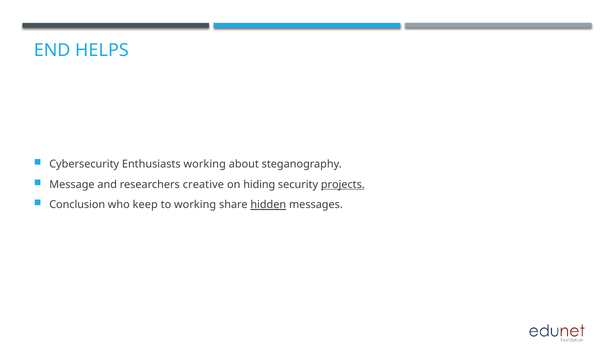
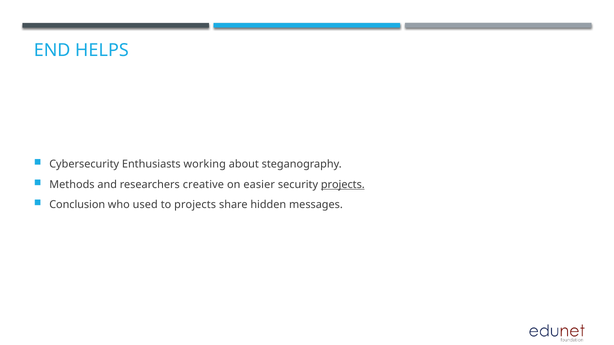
Message: Message -> Methods
hiding: hiding -> easier
keep: keep -> used
to working: working -> projects
hidden underline: present -> none
